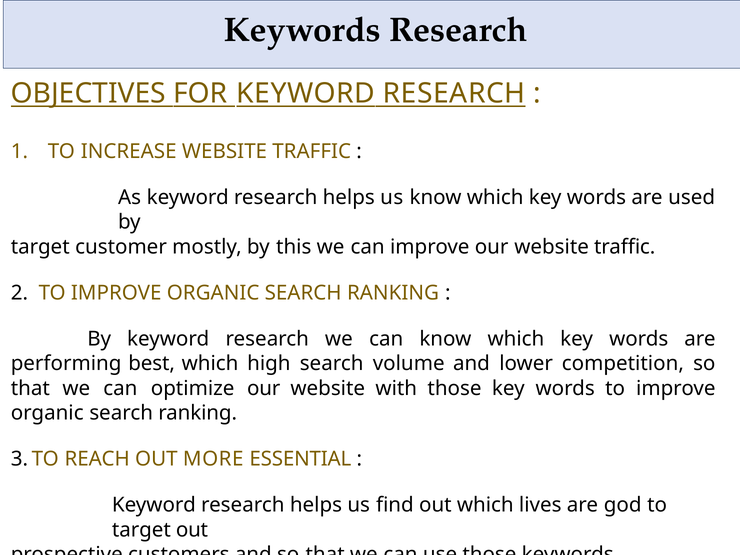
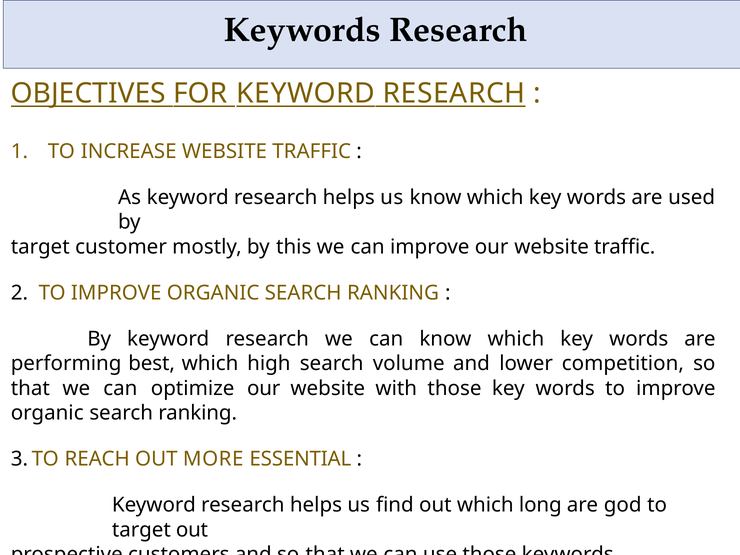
lives: lives -> long
